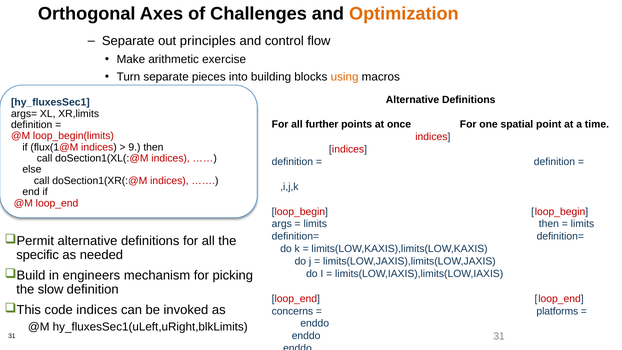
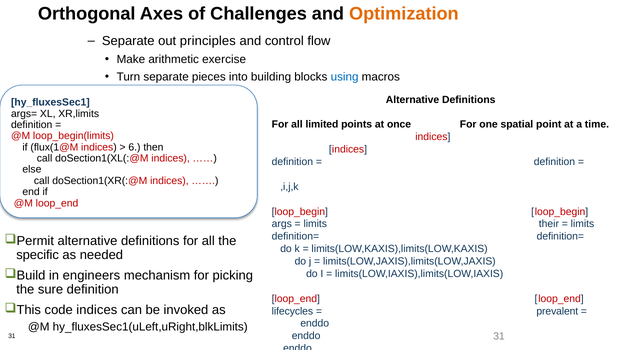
using colour: orange -> blue
further: further -> limited
9: 9 -> 6
limits then: then -> their
slow: slow -> sure
concerns: concerns -> lifecycles
platforms: platforms -> prevalent
